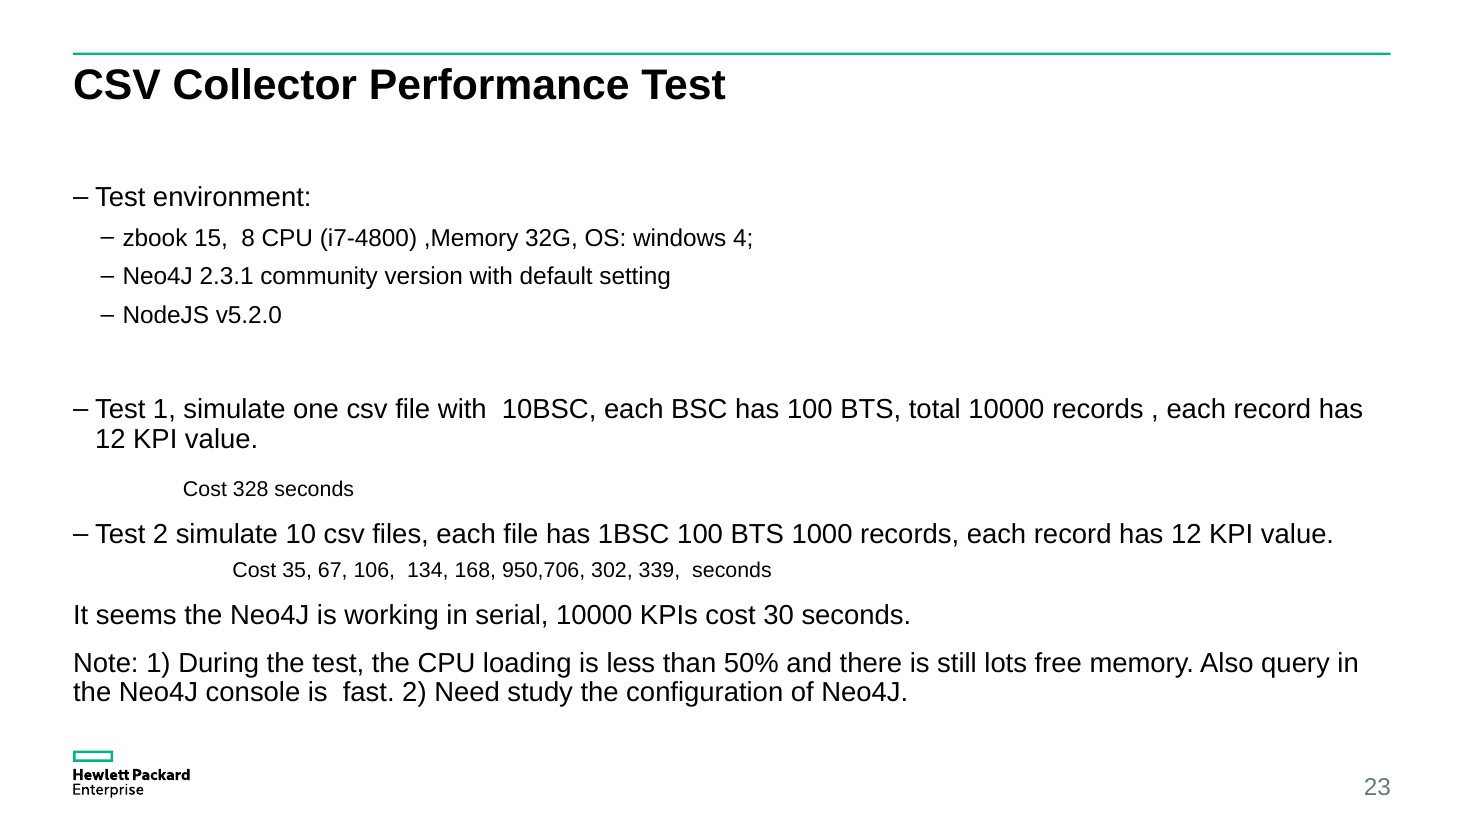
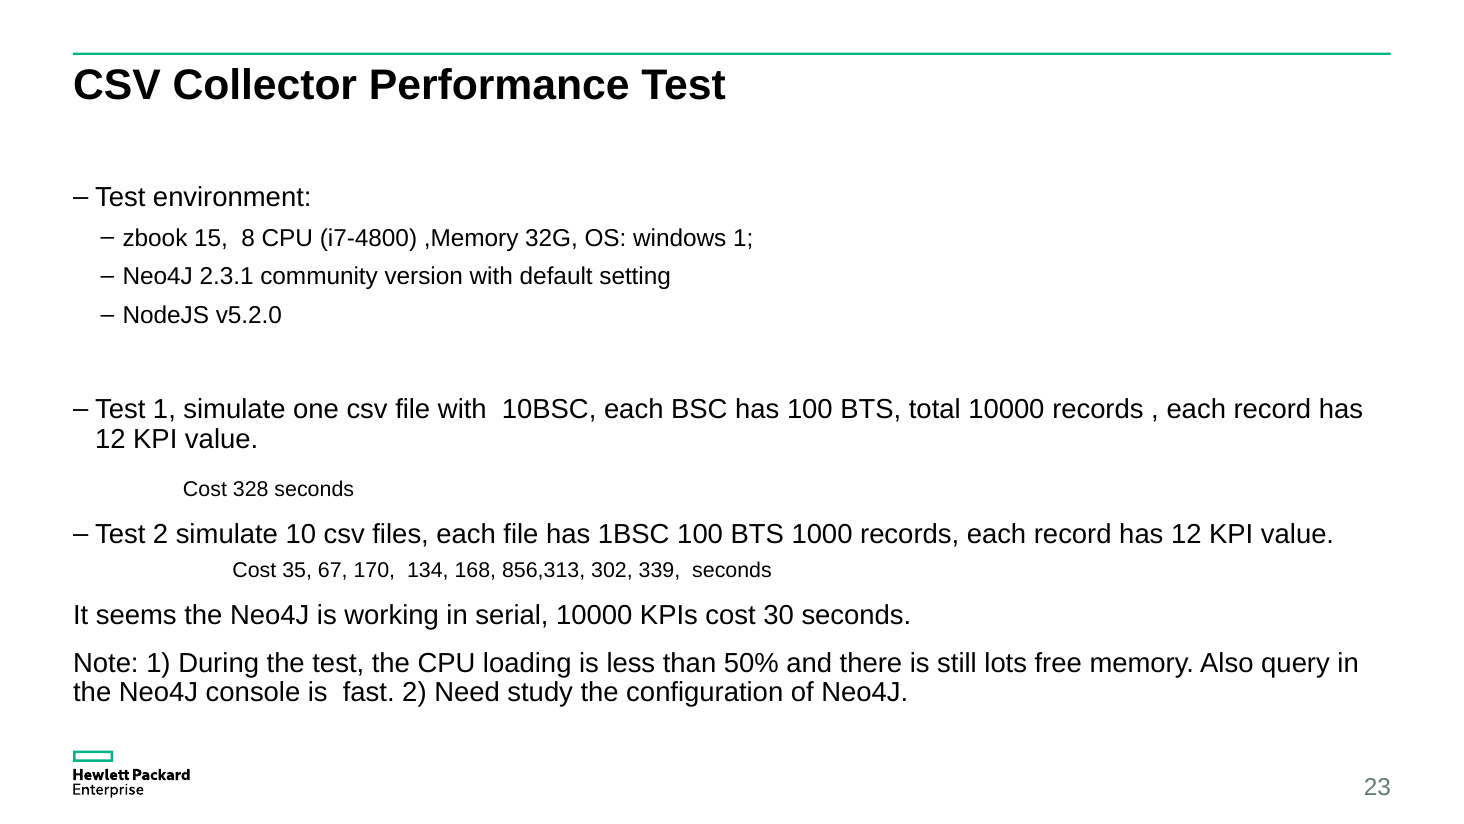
windows 4: 4 -> 1
106: 106 -> 170
950,706: 950,706 -> 856,313
